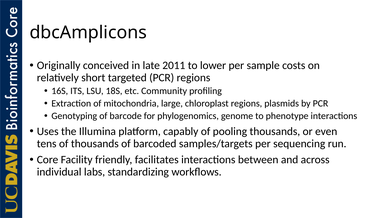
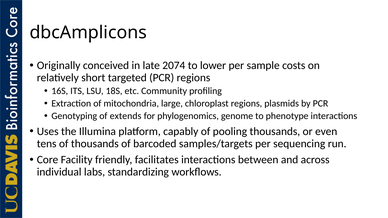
2011: 2011 -> 2074
barcode: barcode -> extends
